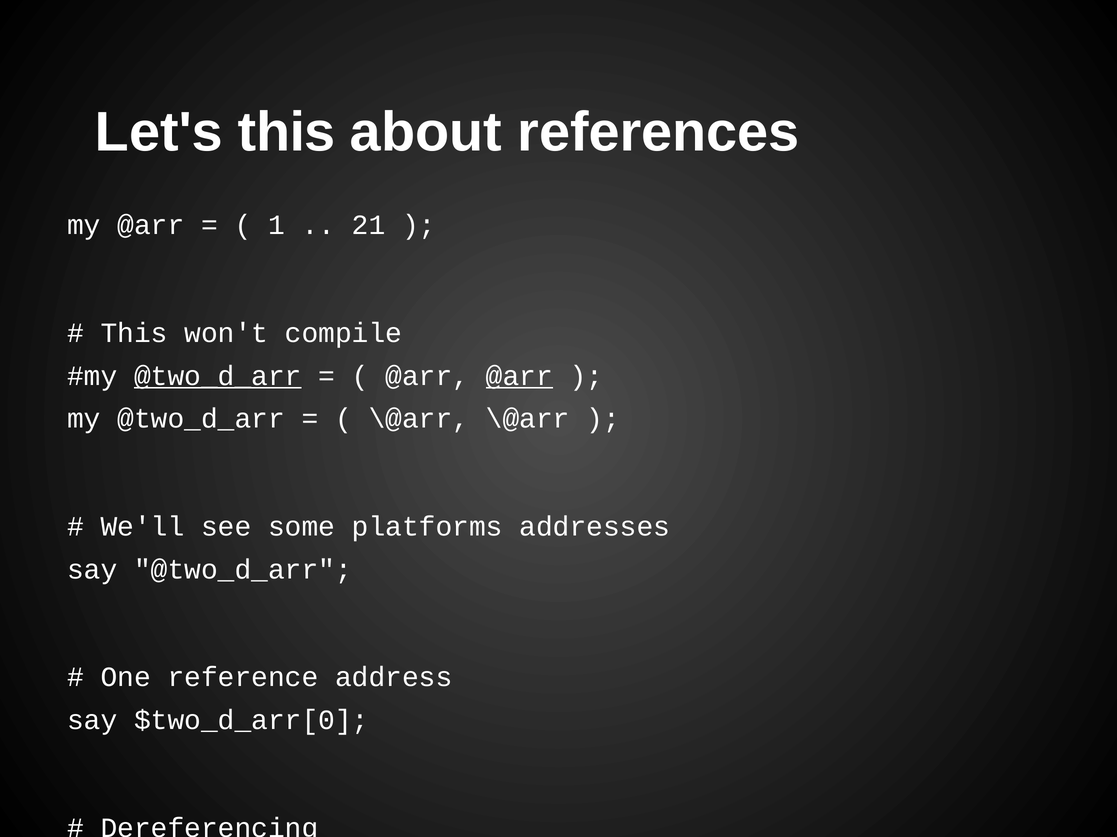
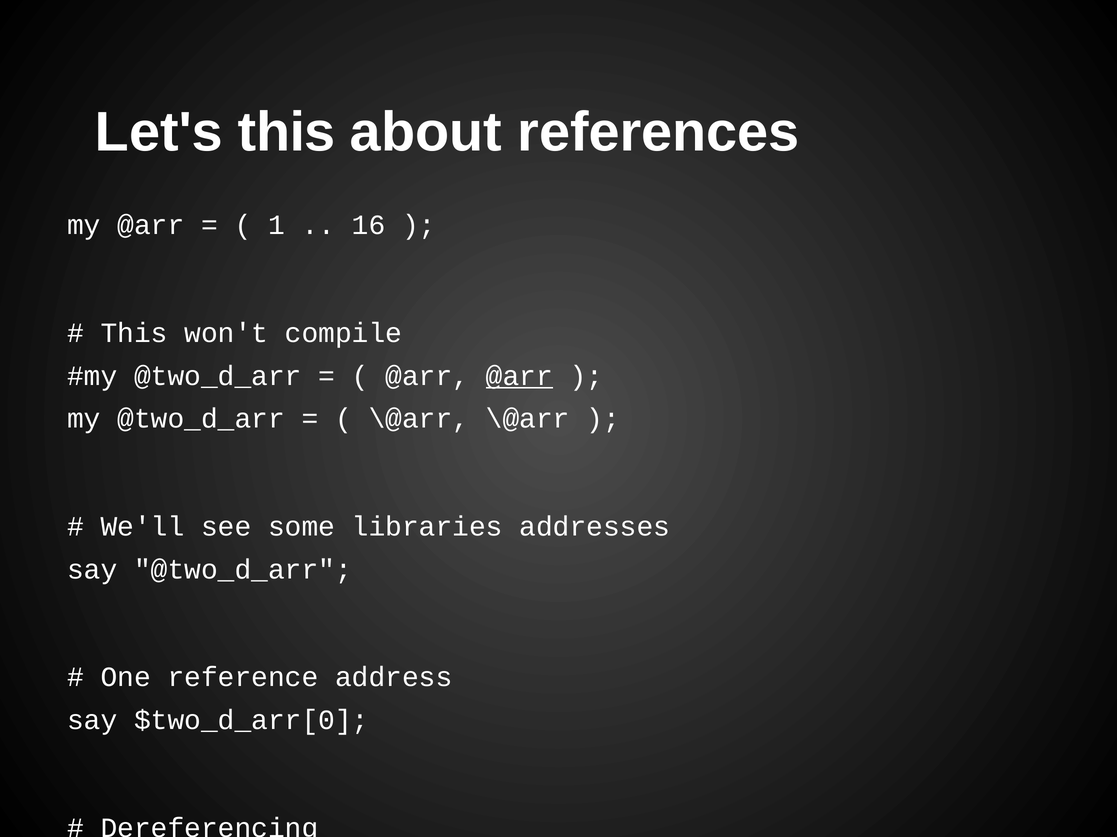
21: 21 -> 16
@two_d_arr at (218, 376) underline: present -> none
platforms: platforms -> libraries
